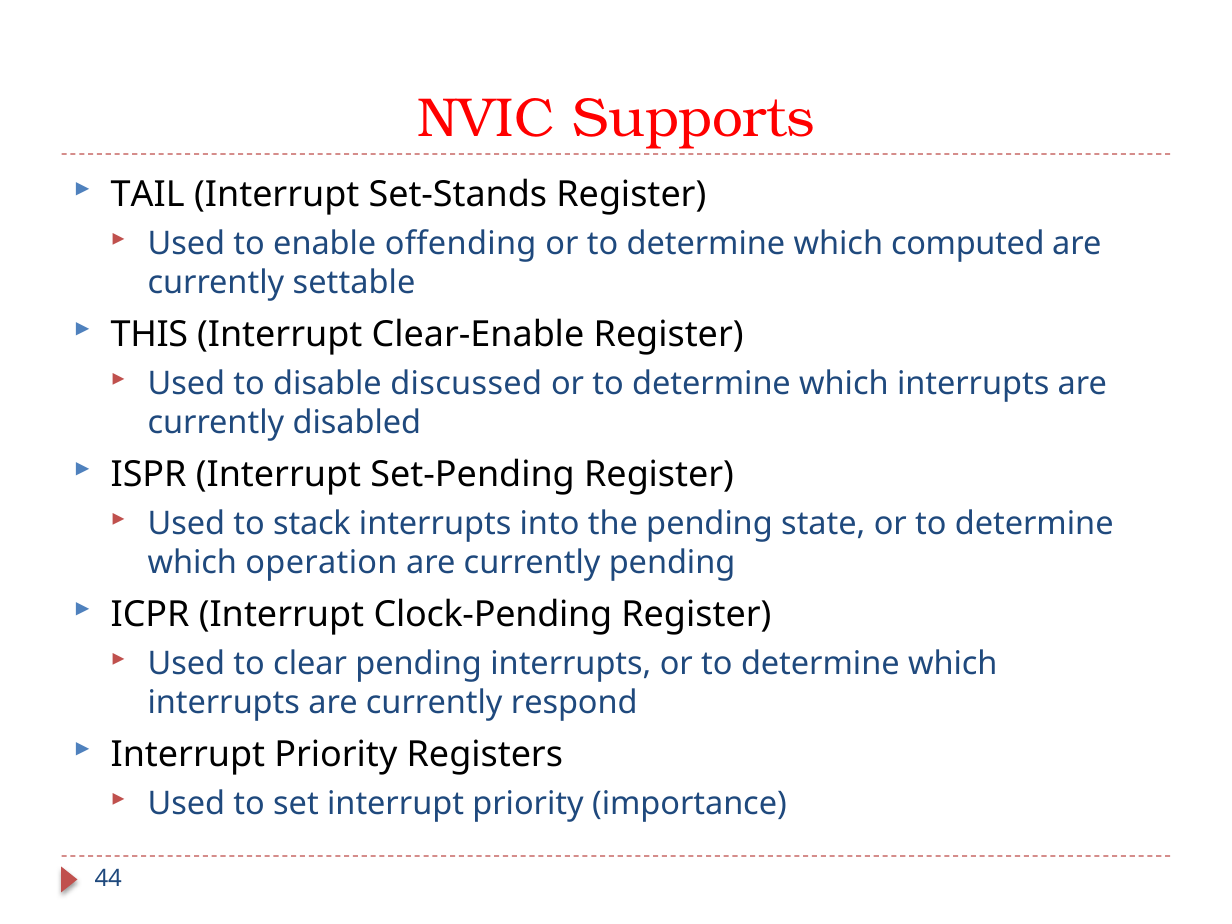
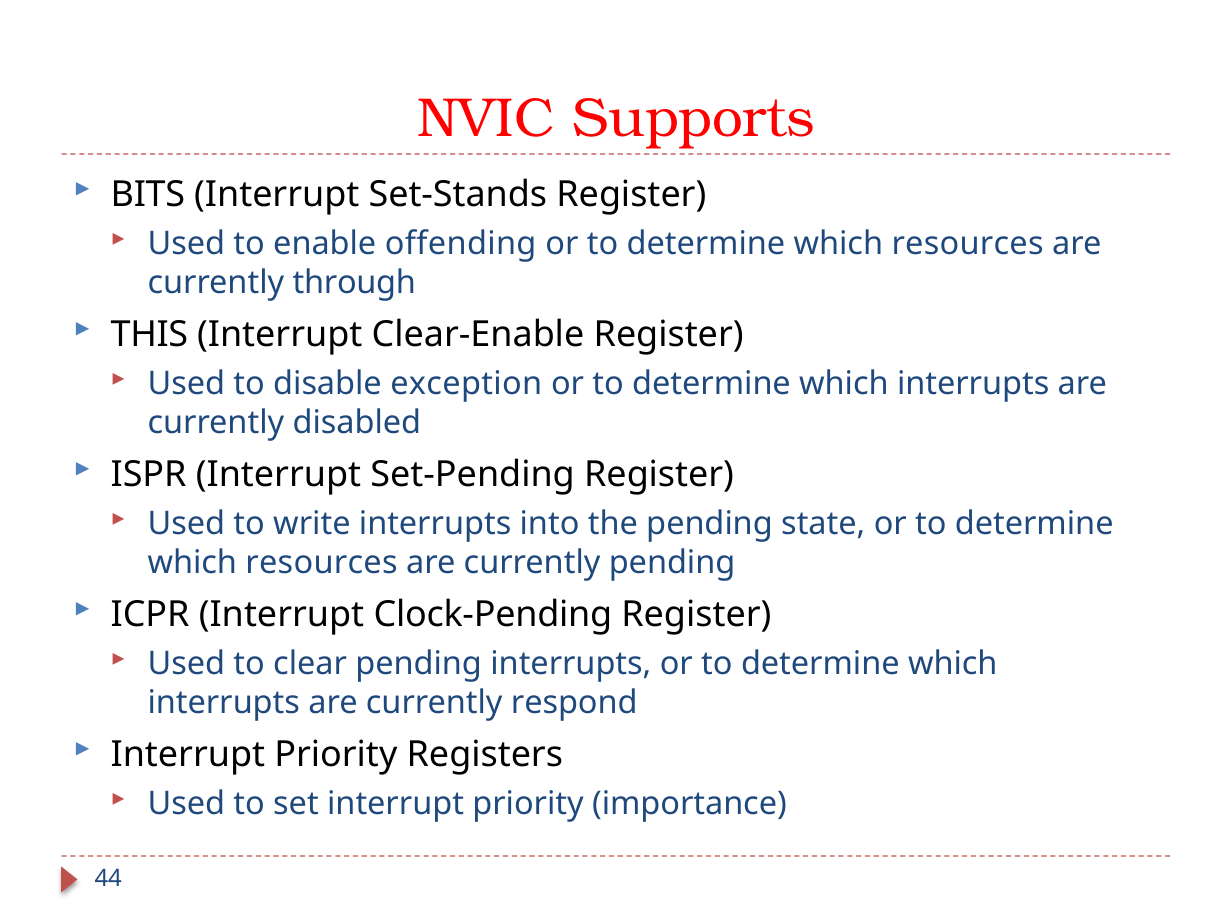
TAIL: TAIL -> BITS
computed at (968, 244): computed -> resources
settable: settable -> through
discussed: discussed -> exception
stack: stack -> write
operation at (321, 563): operation -> resources
